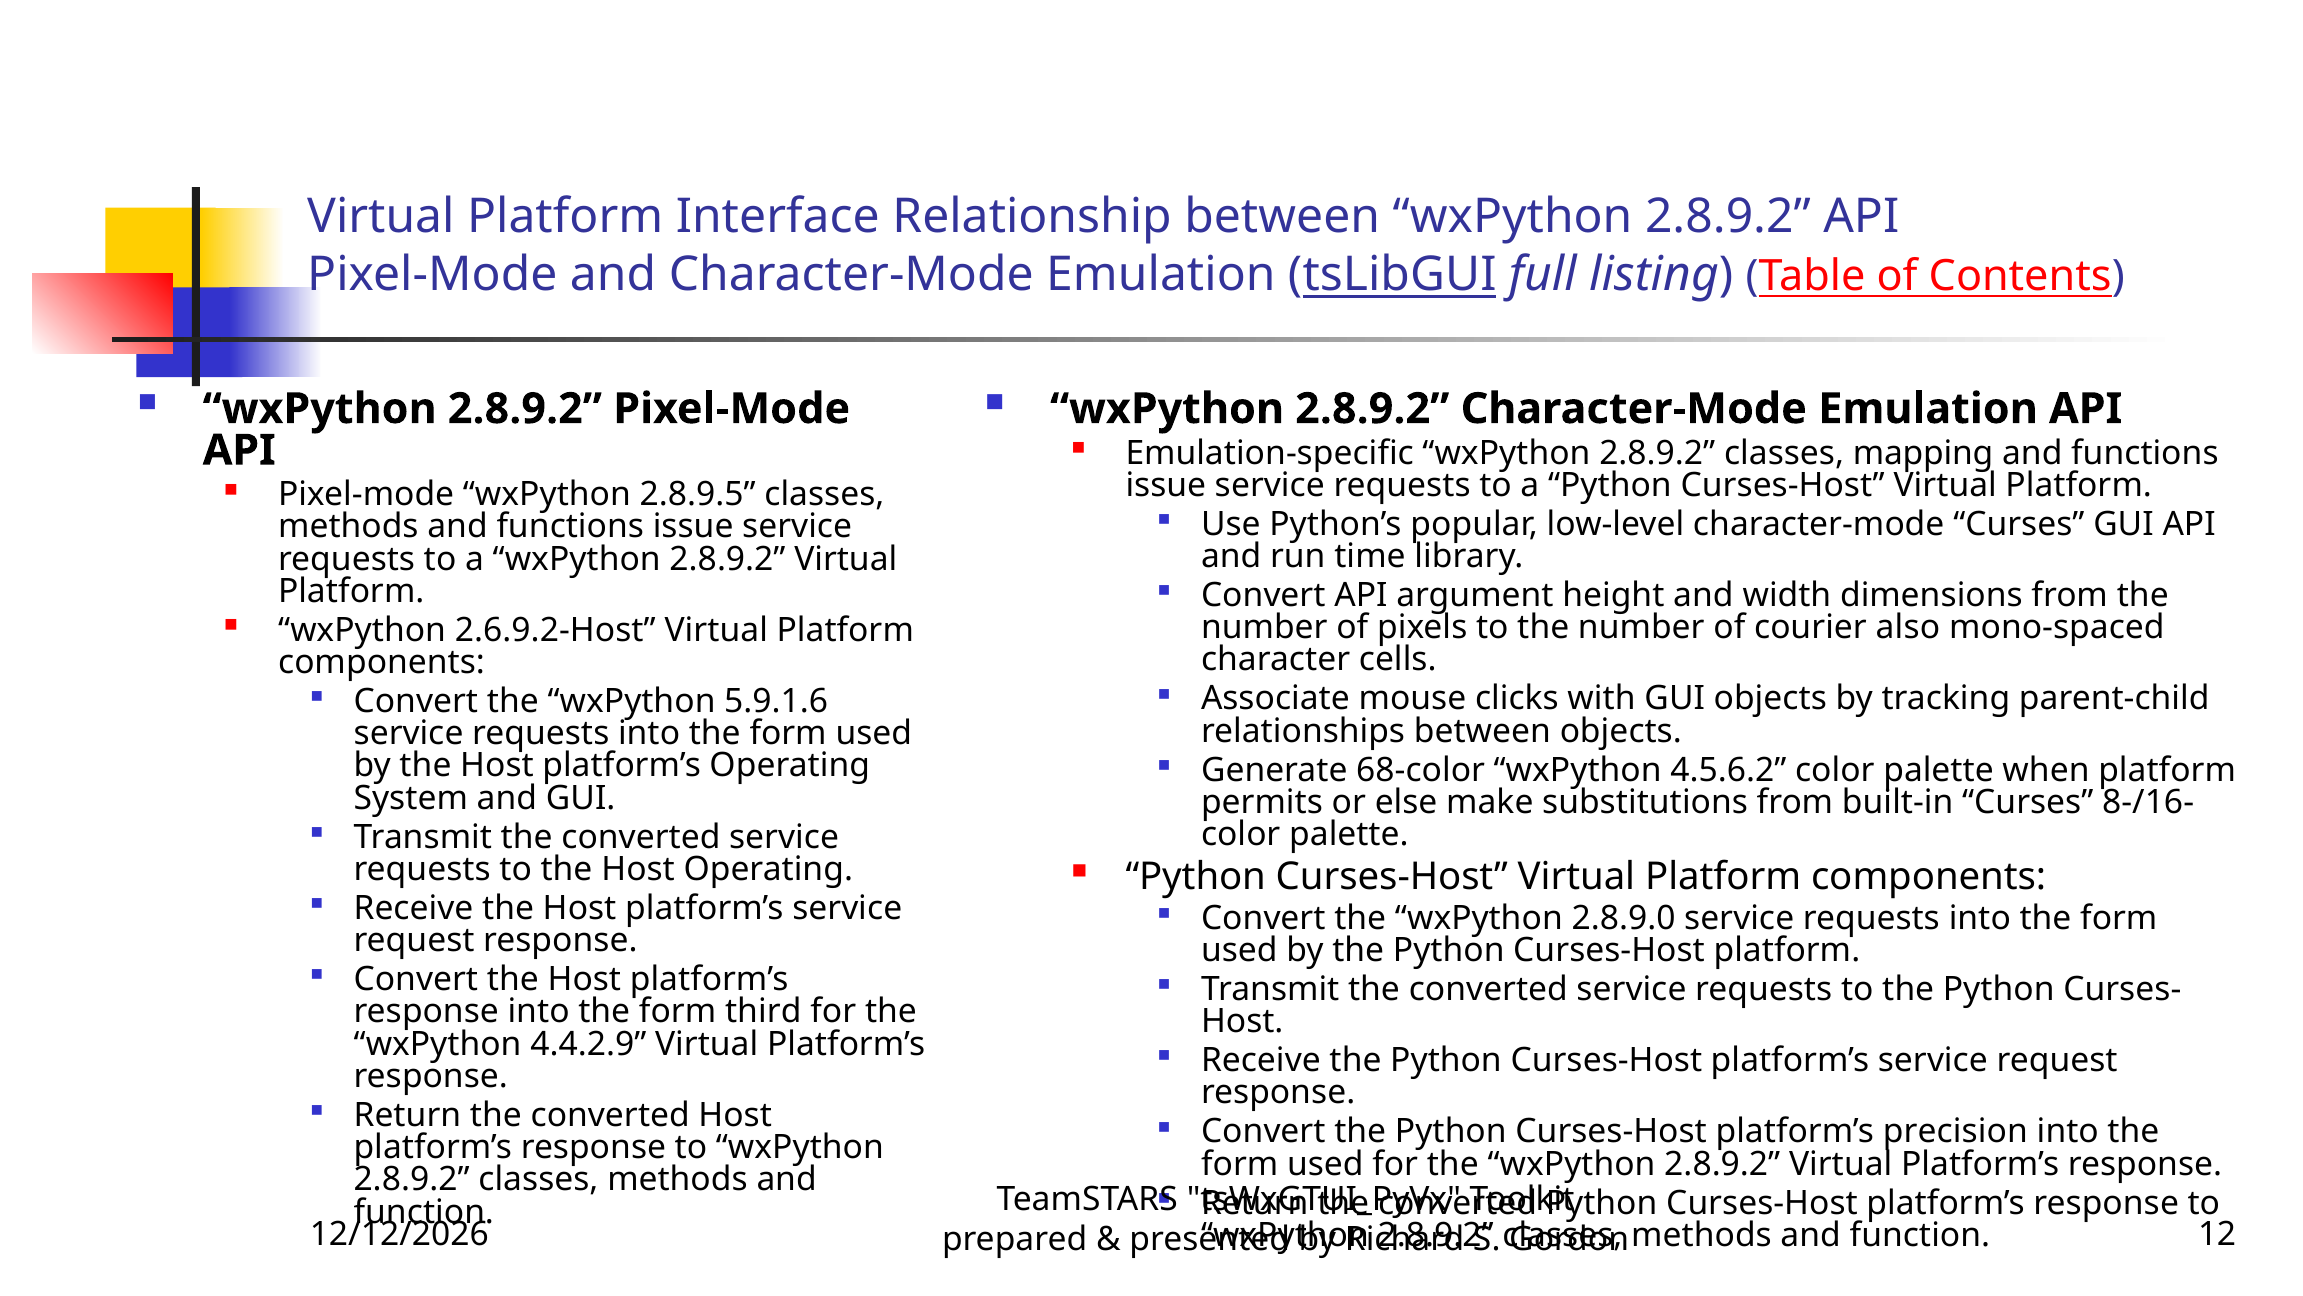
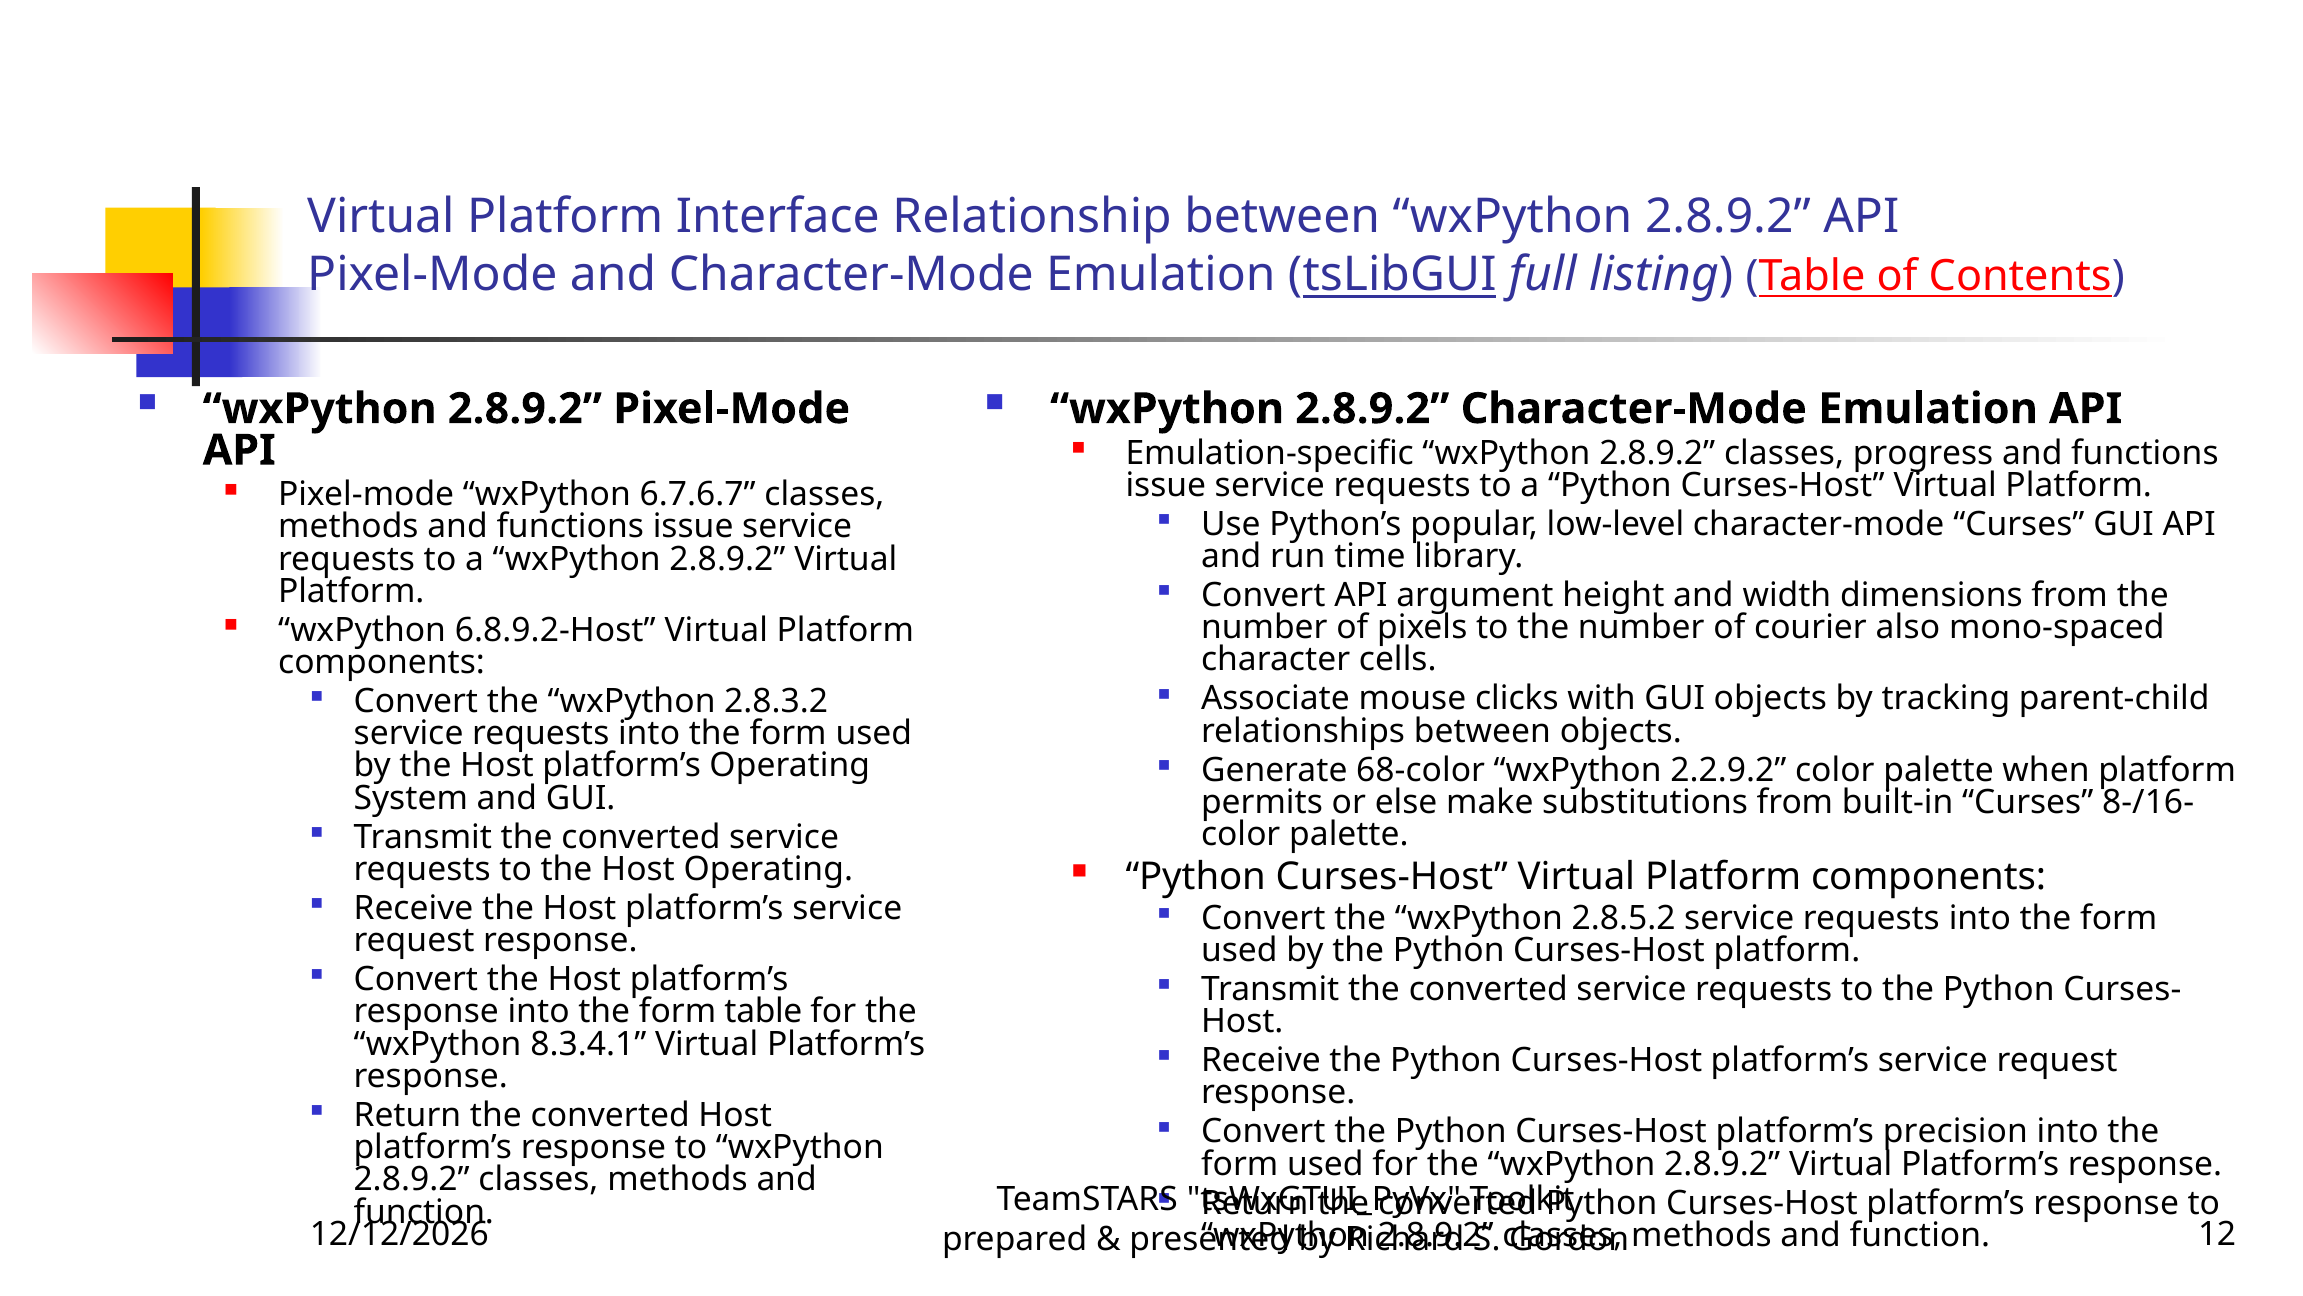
mapping: mapping -> progress
2.8.9.5: 2.8.9.5 -> 6.7.6.7
2.6.9.2-Host: 2.6.9.2-Host -> 6.8.9.2-Host
5.9.1.6: 5.9.1.6 -> 2.8.3.2
4.5.6.2: 4.5.6.2 -> 2.2.9.2
2.8.9.0: 2.8.9.0 -> 2.8.5.2
form third: third -> table
4.4.2.9: 4.4.2.9 -> 8.3.4.1
